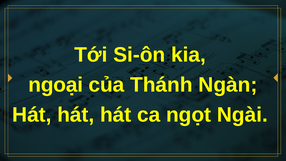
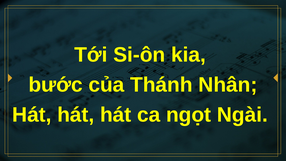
ngoại: ngoại -> bước
Ngàn: Ngàn -> Nhân
